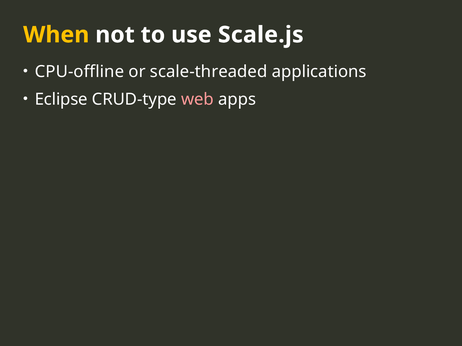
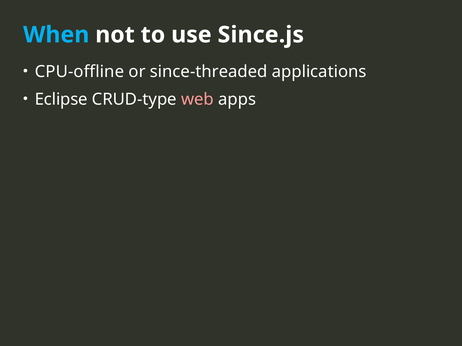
When colour: yellow -> light blue
Scale.js: Scale.js -> Since.js
scale-threaded: scale-threaded -> since-threaded
